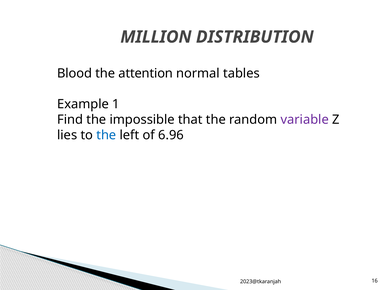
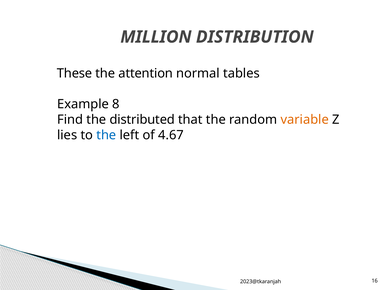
Blood: Blood -> These
1: 1 -> 8
impossible: impossible -> distributed
variable colour: purple -> orange
6.96: 6.96 -> 4.67
